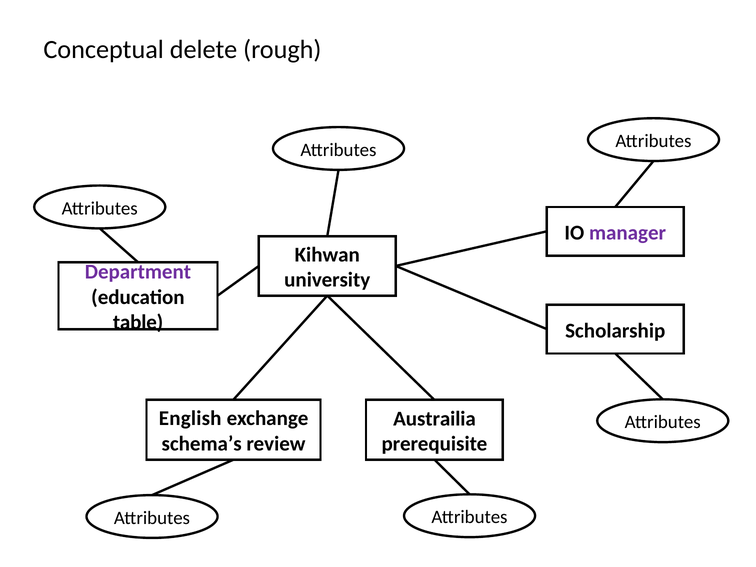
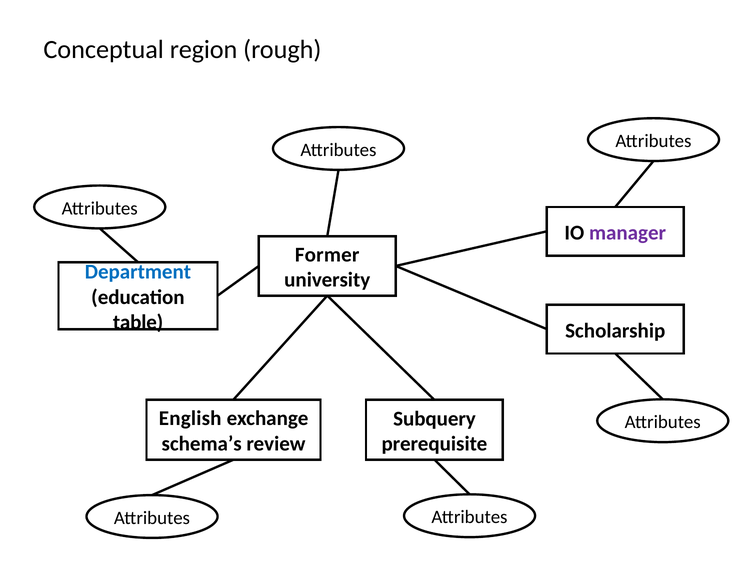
delete: delete -> region
Kihwan: Kihwan -> Former
Department colour: purple -> blue
Austrailia: Austrailia -> Subquery
